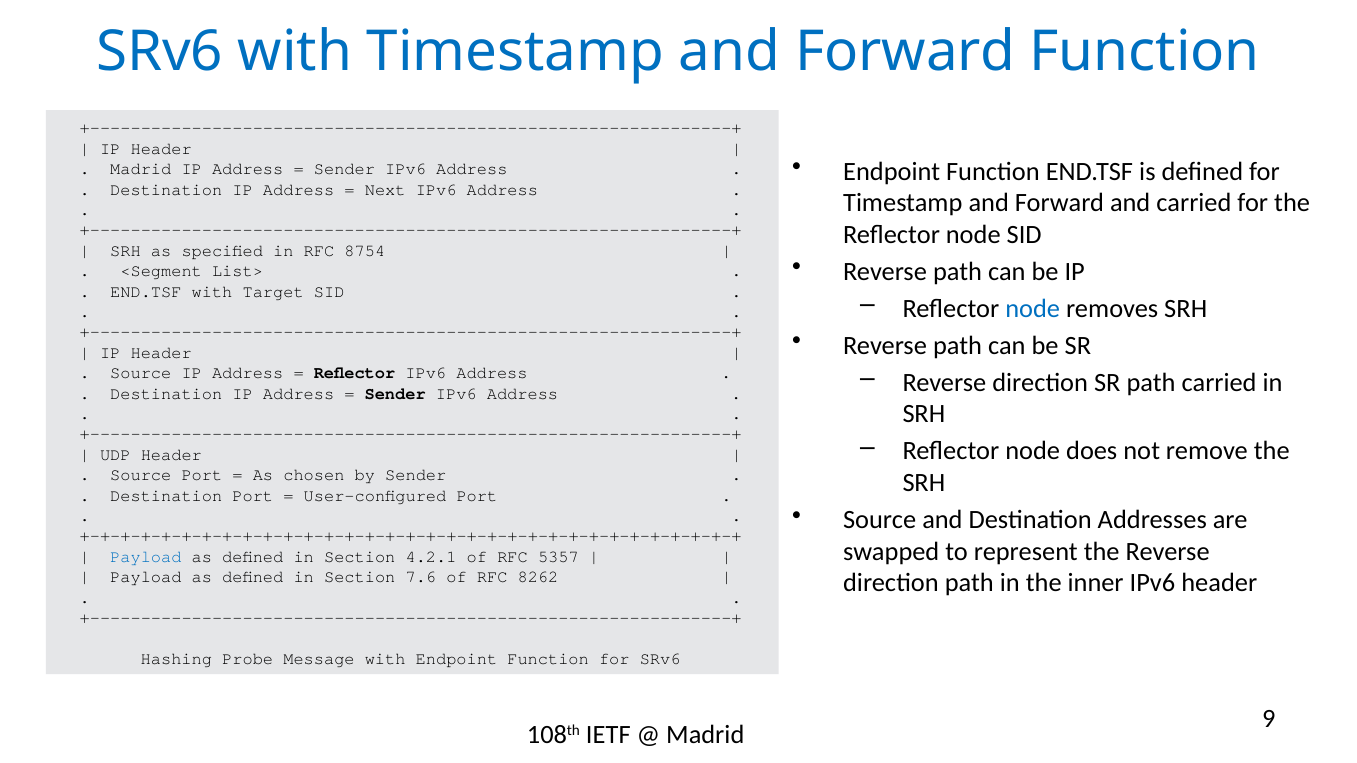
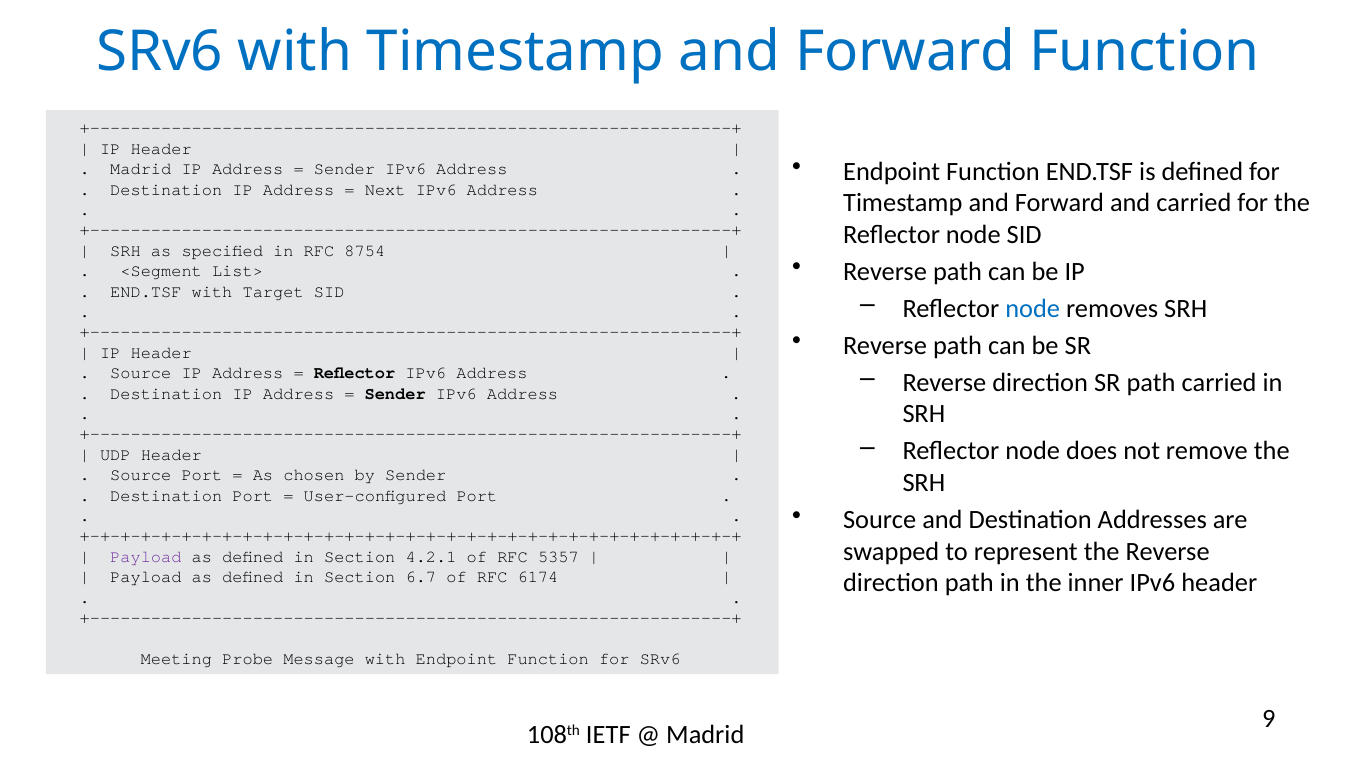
Payload at (146, 557) colour: blue -> purple
7.6: 7.6 -> 6.7
8262: 8262 -> 6174
Hashing: Hashing -> Meeting
